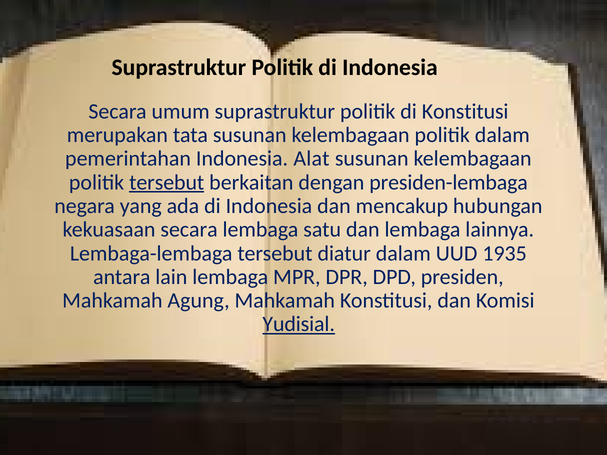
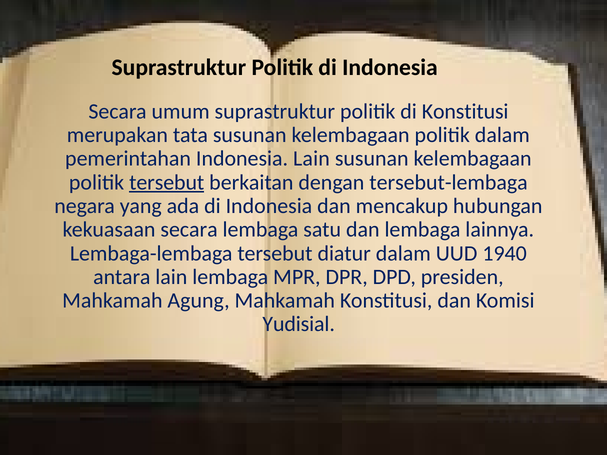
Indonesia Alat: Alat -> Lain
presiden-lembaga: presiden-lembaga -> tersebut-lembaga
1935: 1935 -> 1940
Yudisial underline: present -> none
